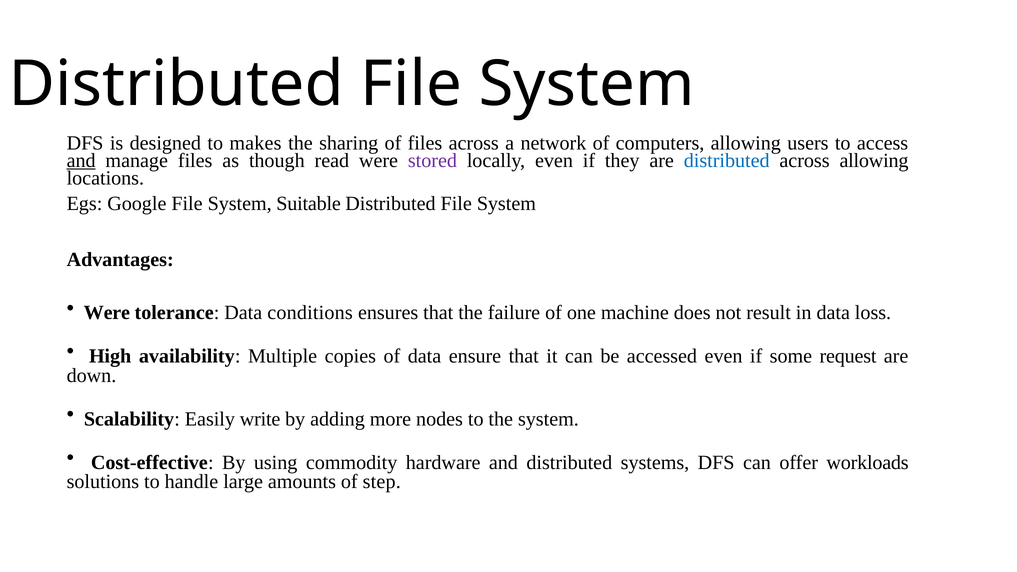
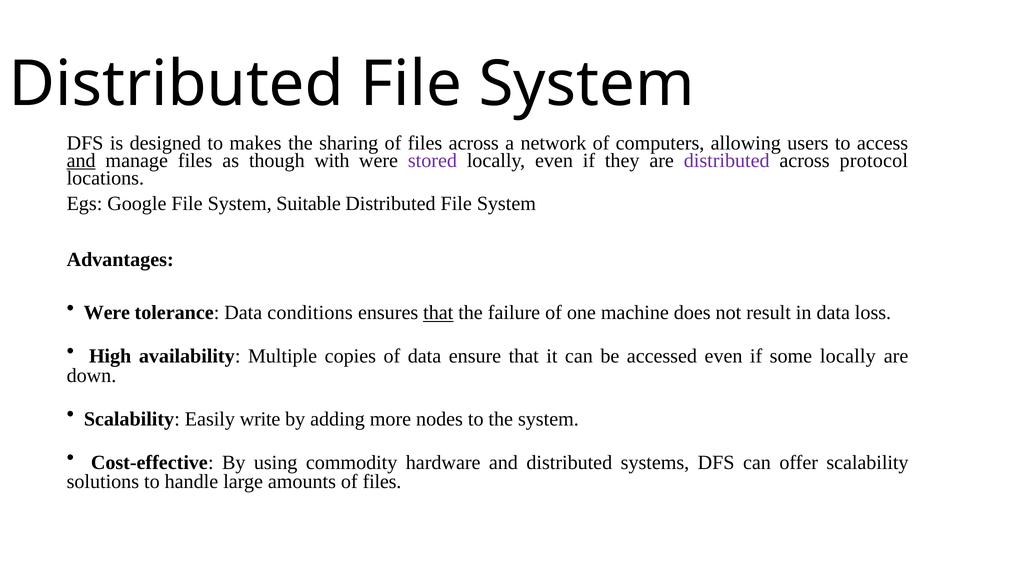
read: read -> with
distributed at (727, 161) colour: blue -> purple
across allowing: allowing -> protocol
that at (438, 313) underline: none -> present
some request: request -> locally
offer workloads: workloads -> scalability
amounts of step: step -> files
